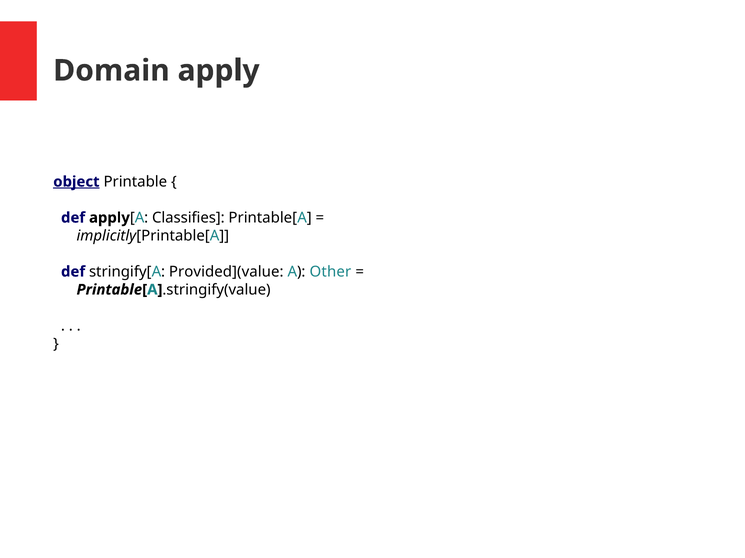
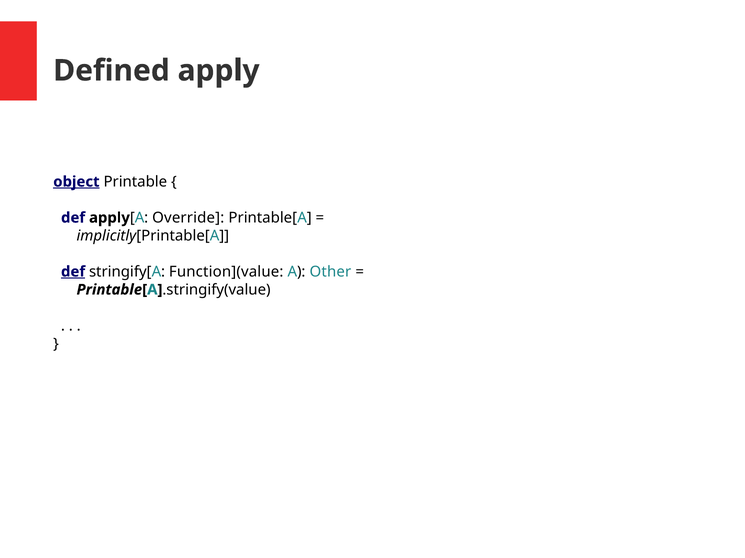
Domain: Domain -> Defined
Classifies: Classifies -> Override
def at (73, 272) underline: none -> present
Provided](value: Provided](value -> Function](value
